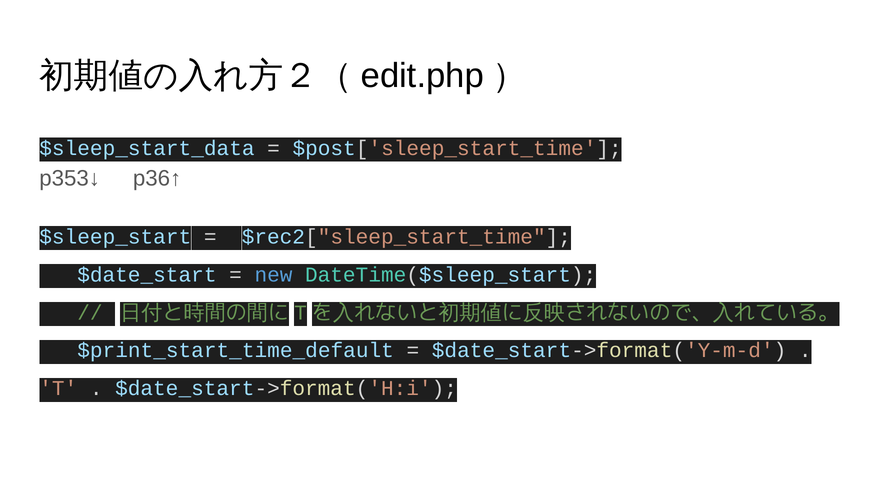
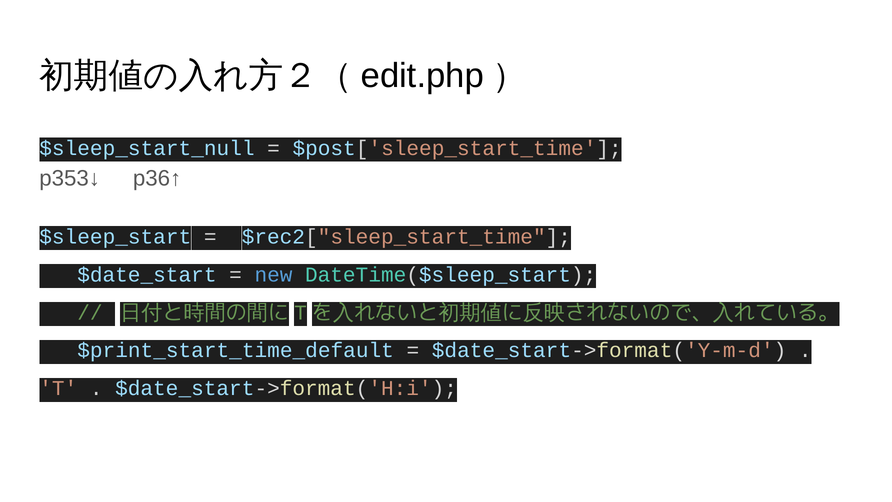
$sleep_start_data: $sleep_start_data -> $sleep_start_null
